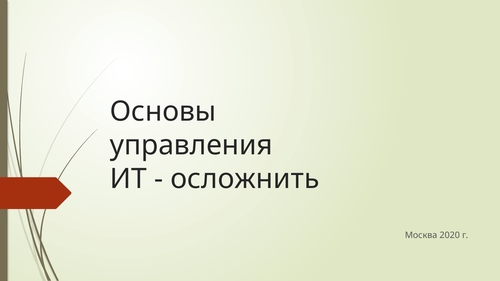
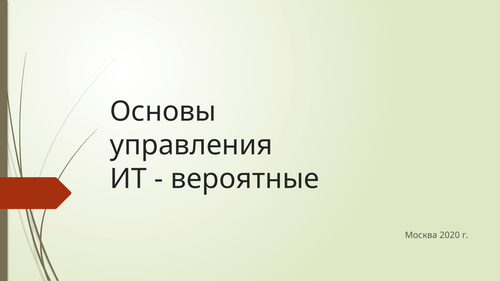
осложнить: осложнить -> вероятные
